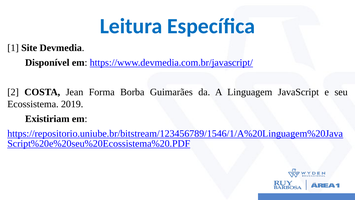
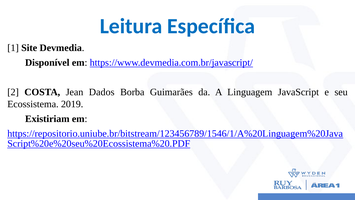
Forma: Forma -> Dados
